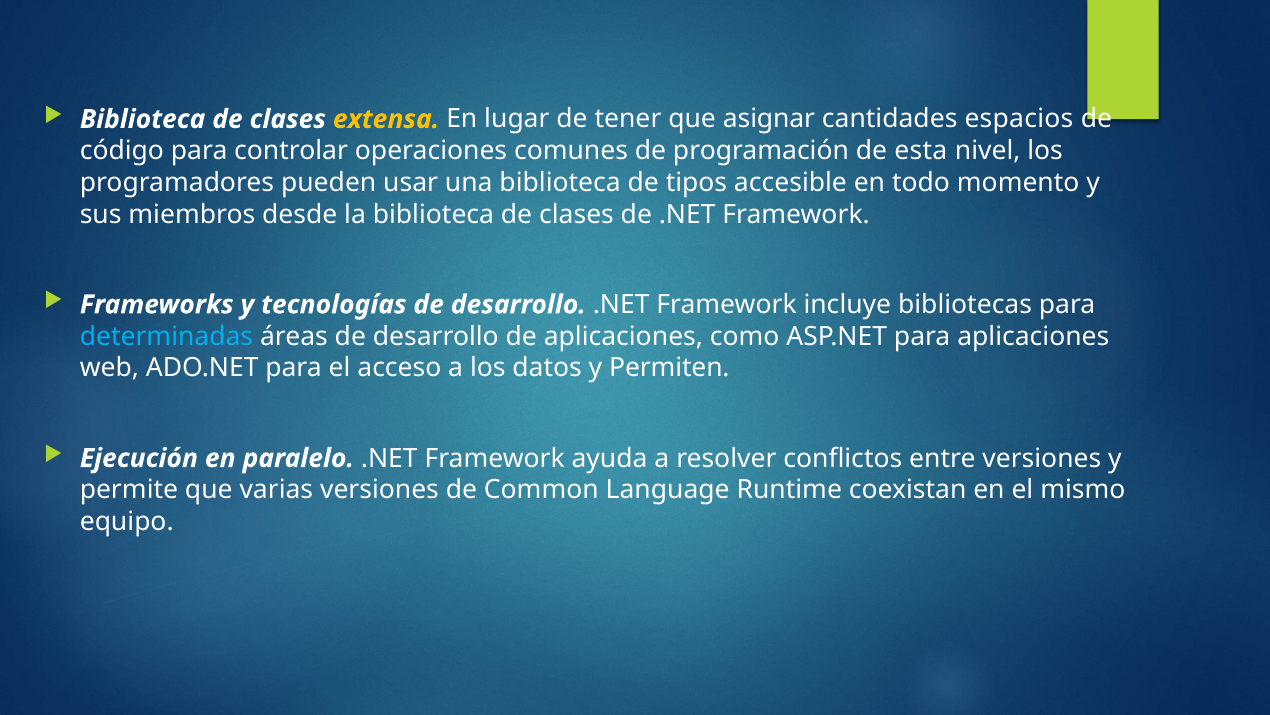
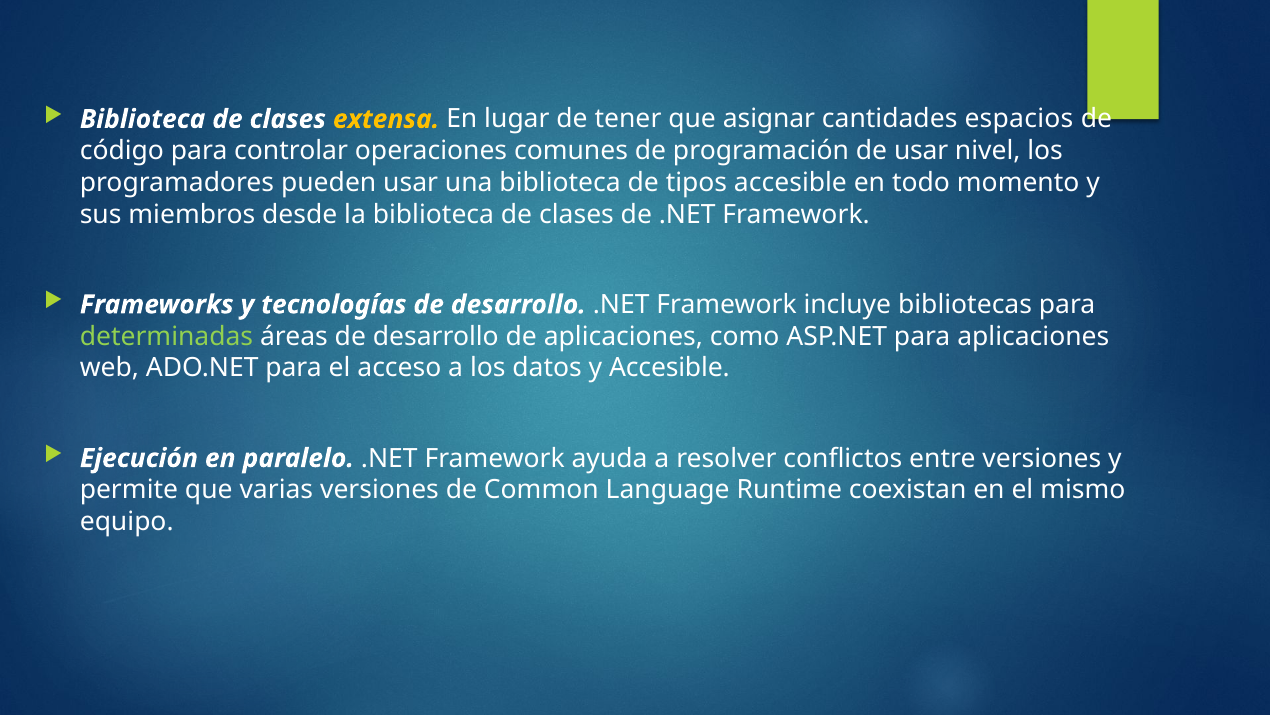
de esta: esta -> usar
determinadas colour: light blue -> light green
y Permiten: Permiten -> Accesible
